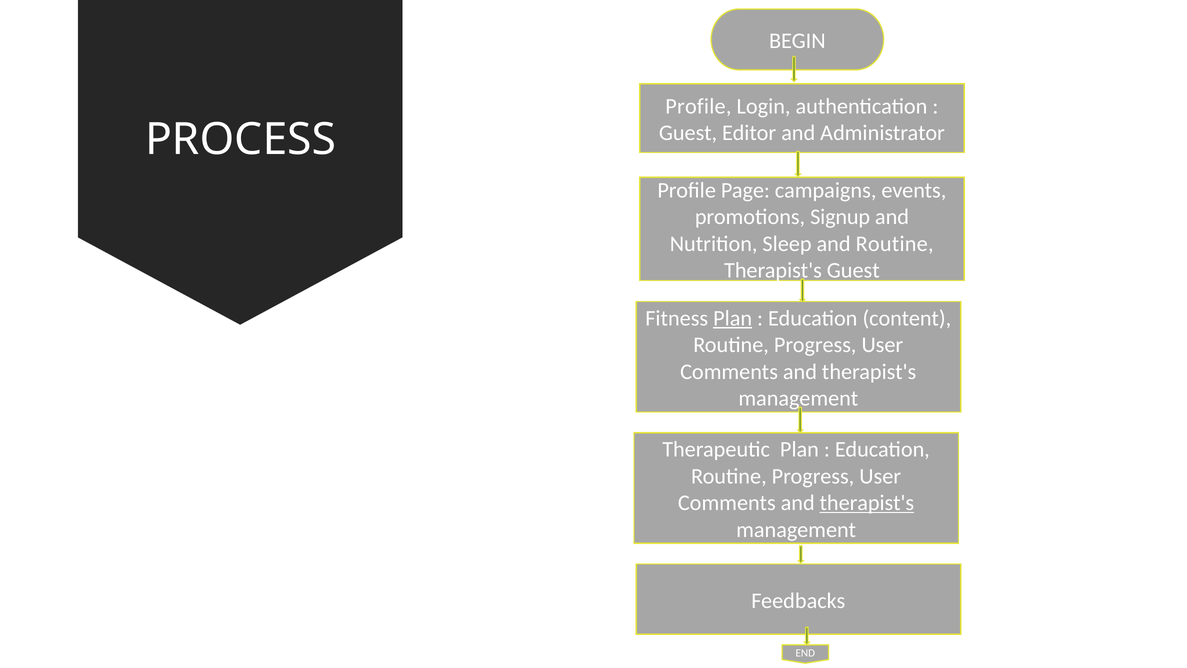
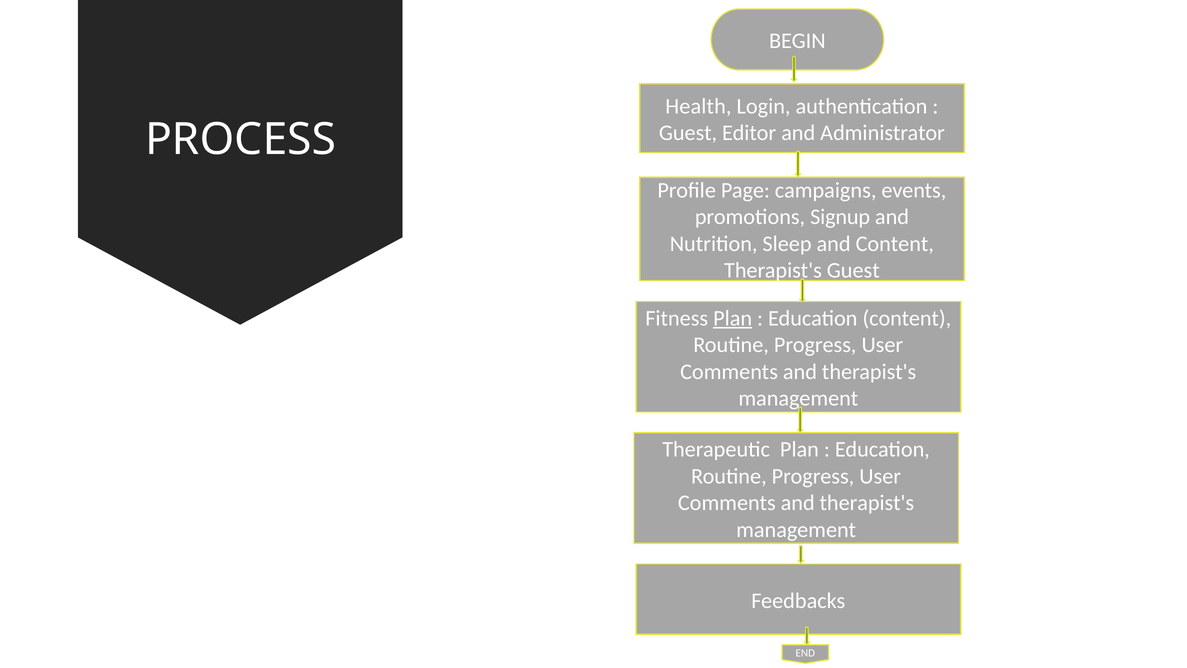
Profile at (698, 106): Profile -> Health
and Routine: Routine -> Content
therapist's at (867, 503) underline: present -> none
